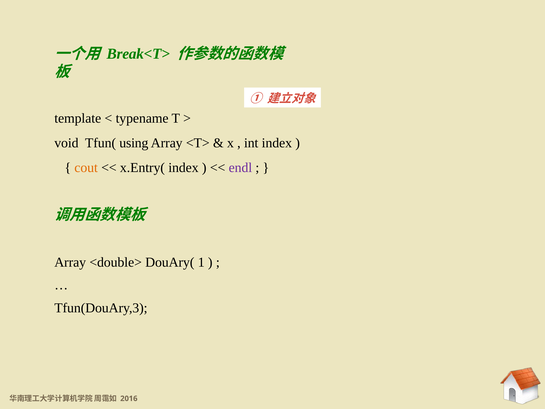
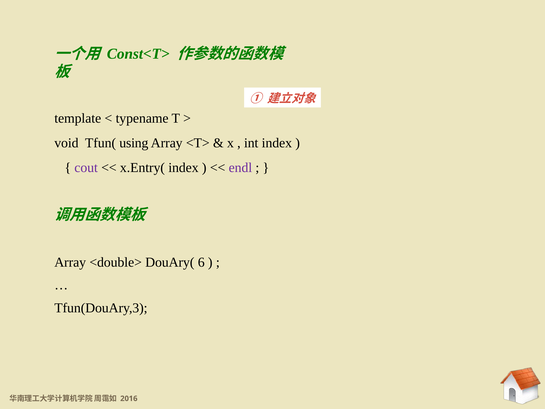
Break<T>: Break<T> -> Const<T>
cout colour: orange -> purple
1: 1 -> 6
